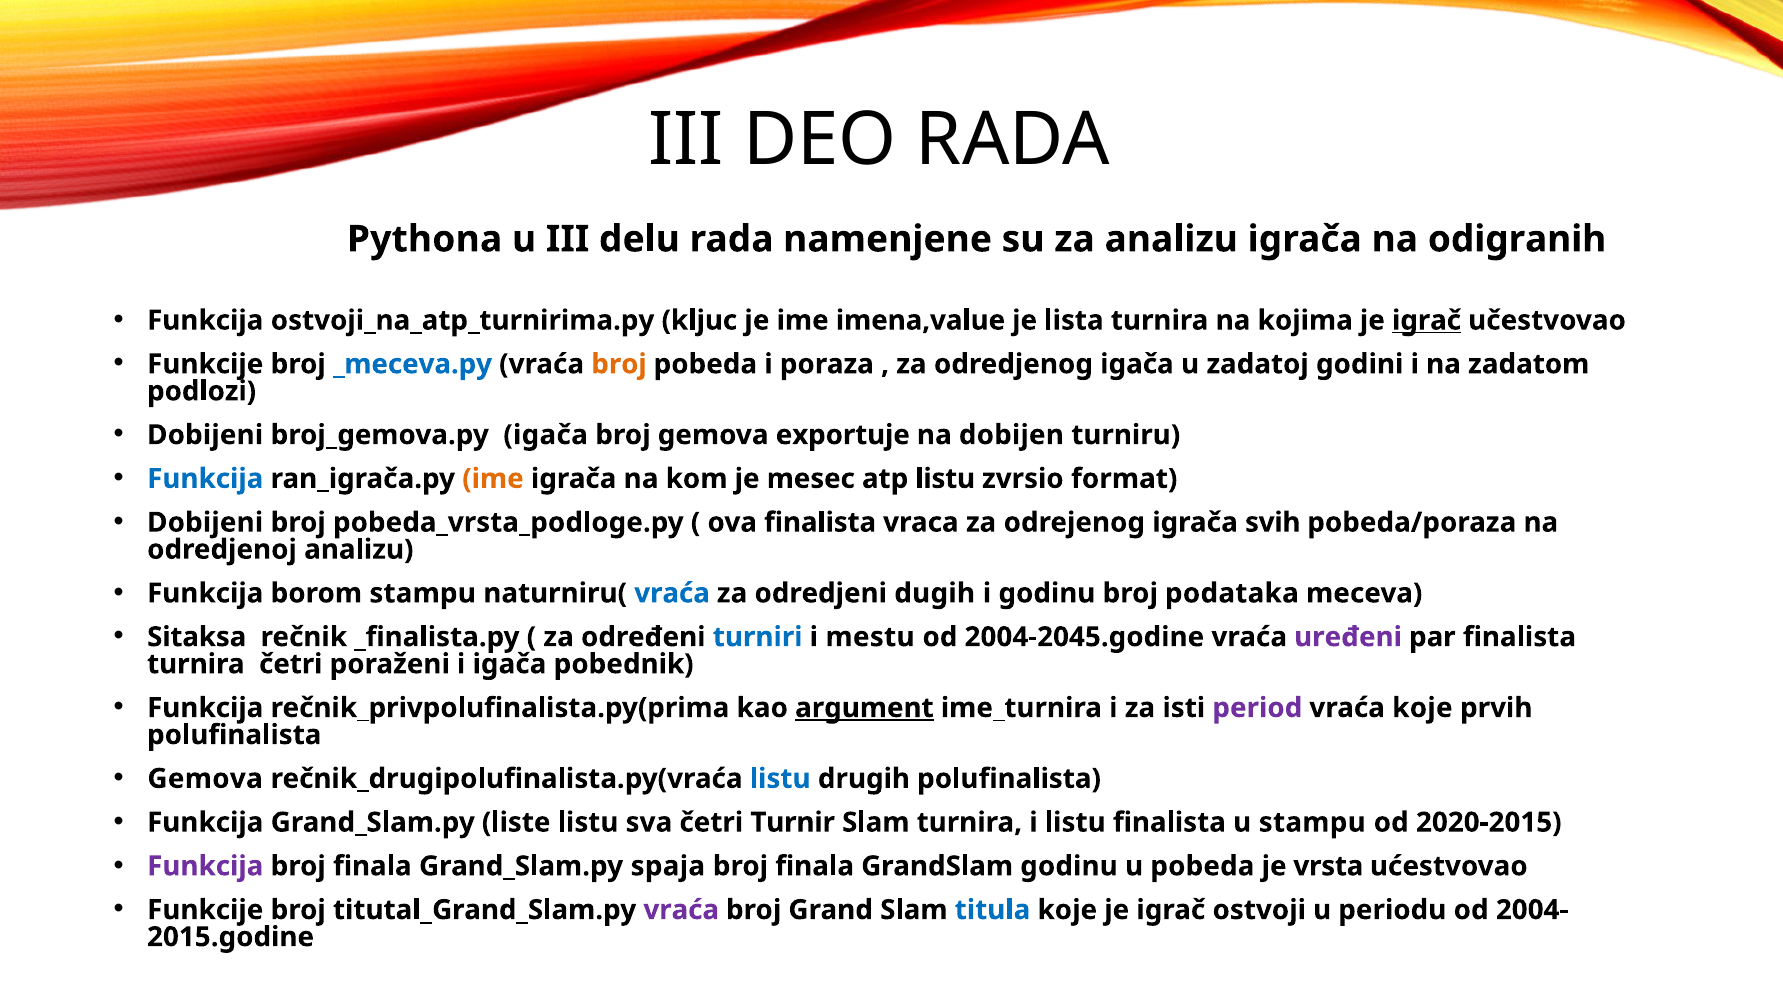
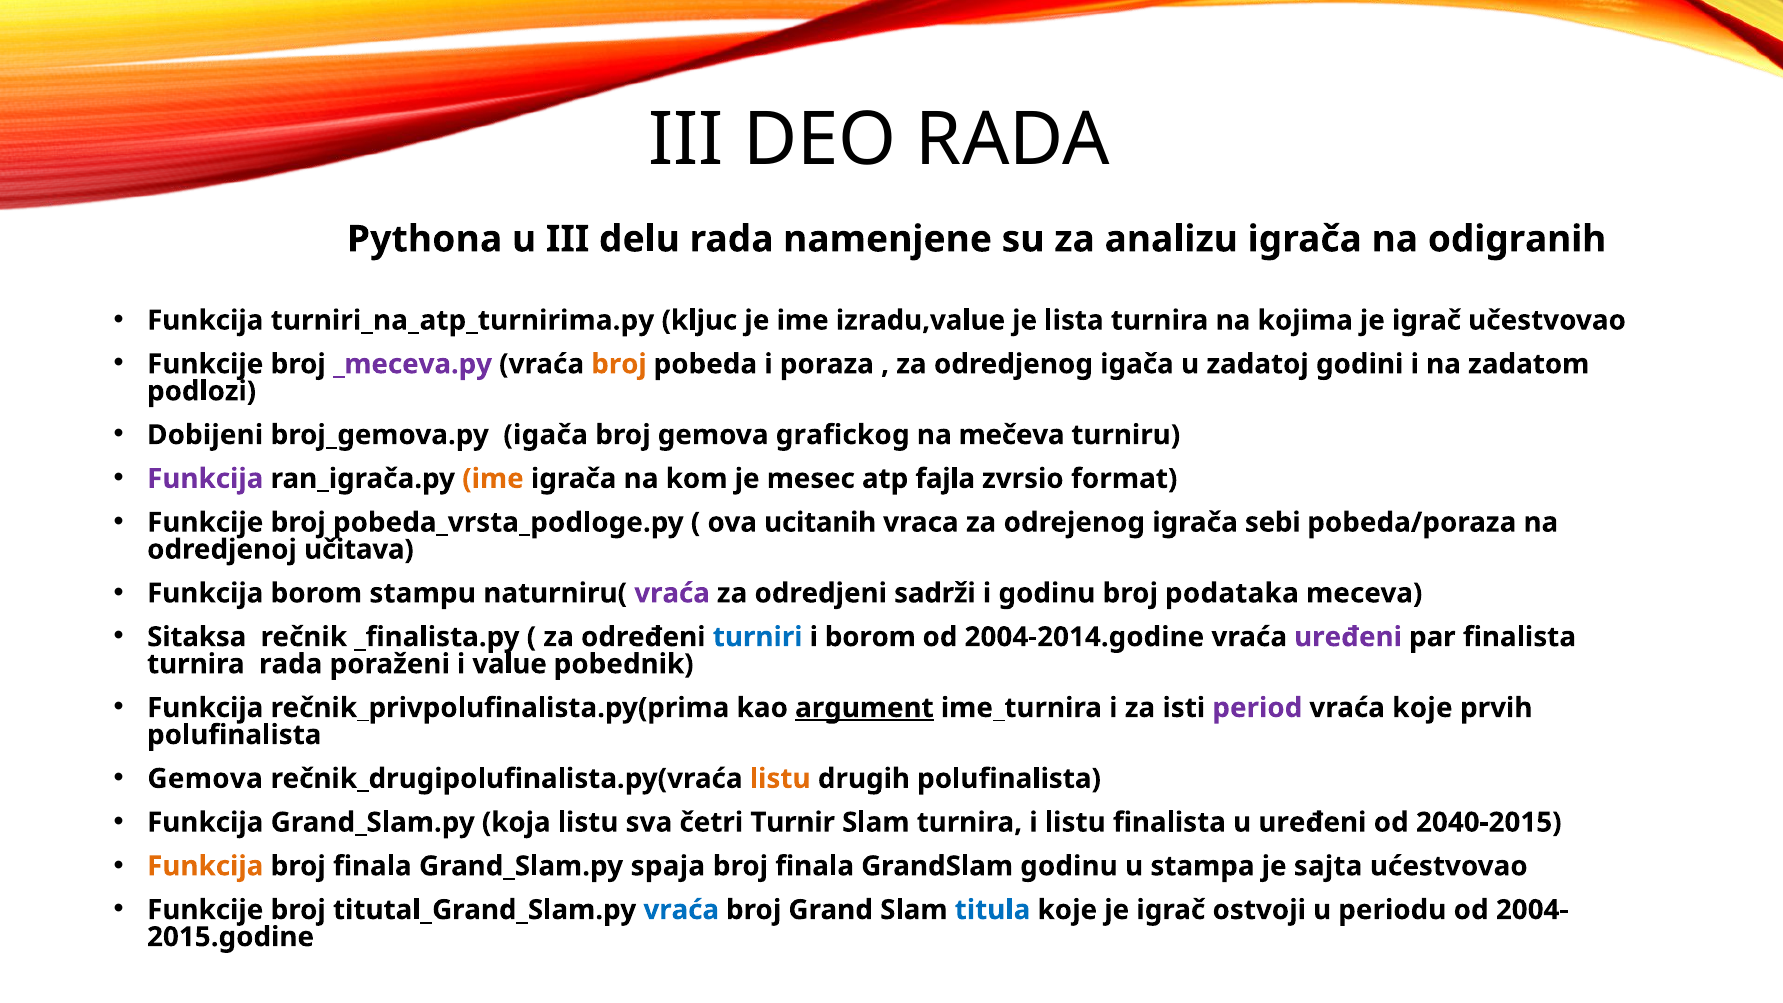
ostvoji_na_atp_turnirima.py: ostvoji_na_atp_turnirima.py -> turniri_na_atp_turnirima.py
imena,value: imena,value -> izradu,value
igrač at (1427, 320) underline: present -> none
_meceva.py colour: blue -> purple
exportuje: exportuje -> grafickog
dobijen: dobijen -> mečeva
Funkcija at (205, 479) colour: blue -> purple
atp listu: listu -> fajla
Dobijeni at (205, 522): Dobijeni -> Funkcije
ova finalista: finalista -> ucitanih
svih: svih -> sebi
odredjenoj analizu: analizu -> učitava
vraća at (672, 593) colour: blue -> purple
dugih: dugih -> sadrži
i mestu: mestu -> borom
2004-2045.godine: 2004-2045.godine -> 2004-2014.godine
turnira četri: četri -> rada
i igača: igača -> value
listu at (780, 779) colour: blue -> orange
liste: liste -> koja
u stampu: stampu -> uređeni
2020-2015: 2020-2015 -> 2040-2015
Funkcija at (205, 866) colour: purple -> orange
u pobeda: pobeda -> stampa
vrsta: vrsta -> sajta
vraća at (681, 910) colour: purple -> blue
